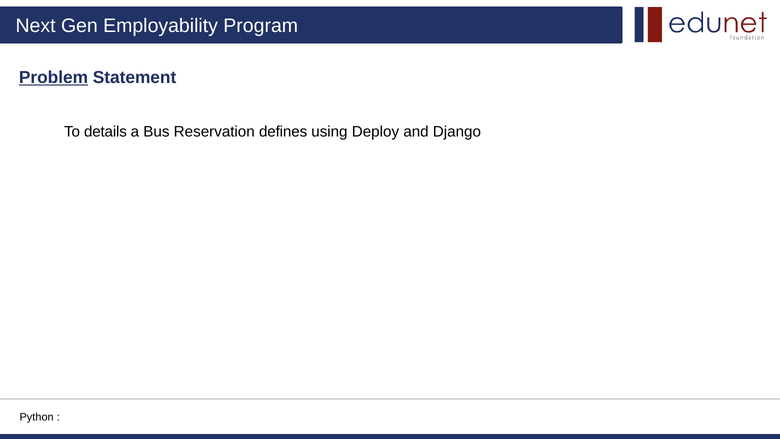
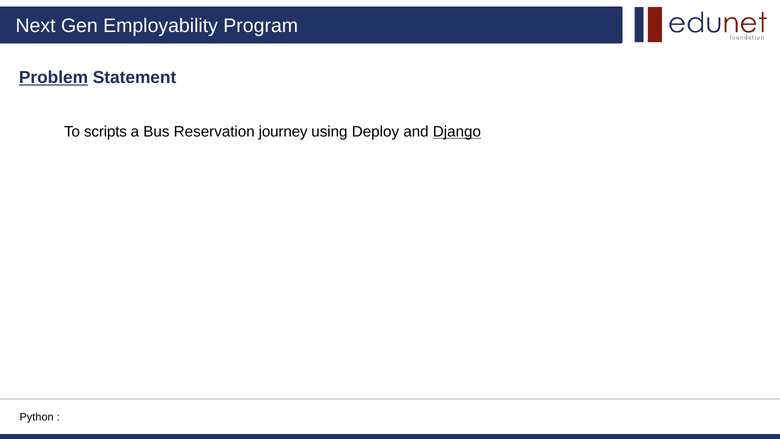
details: details -> scripts
defines: defines -> journey
Django underline: none -> present
